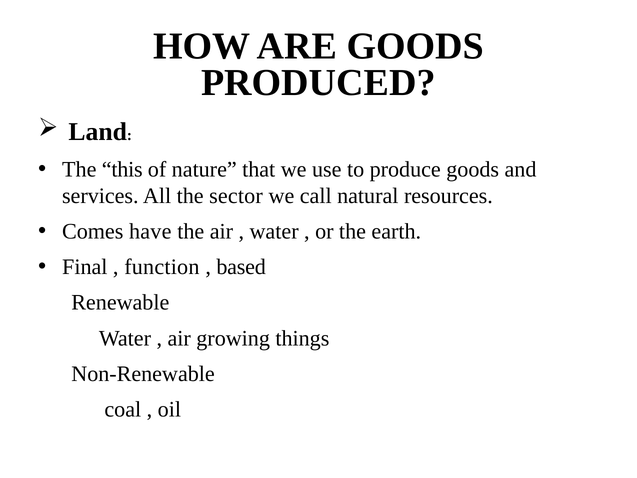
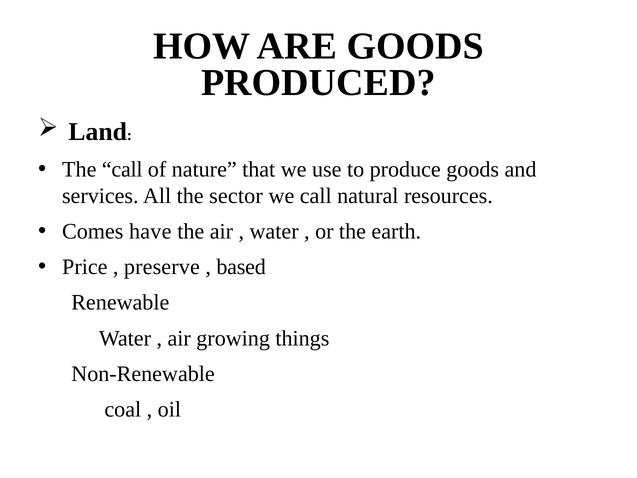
The this: this -> call
Final: Final -> Price
function: function -> preserve
